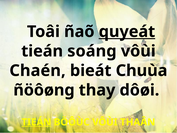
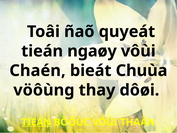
quyeát underline: present -> none
soáng: soáng -> ngaøy
ñöôøng: ñöôøng -> vöôùng
